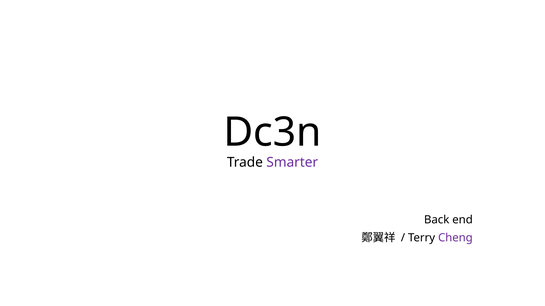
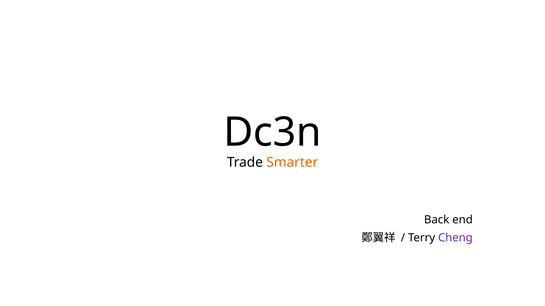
Smarter colour: purple -> orange
